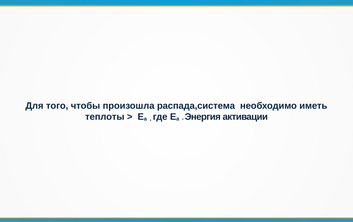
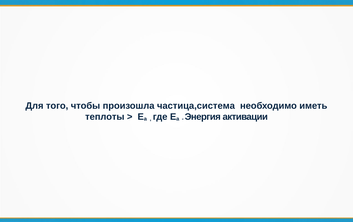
распада,система: распада,система -> частица,система
